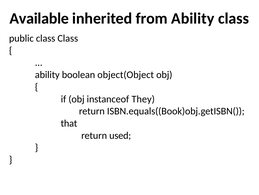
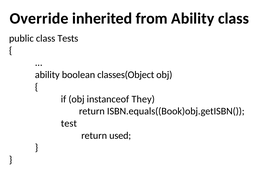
Available: Available -> Override
class Class: Class -> Tests
object(Object: object(Object -> classes(Object
that: that -> test
